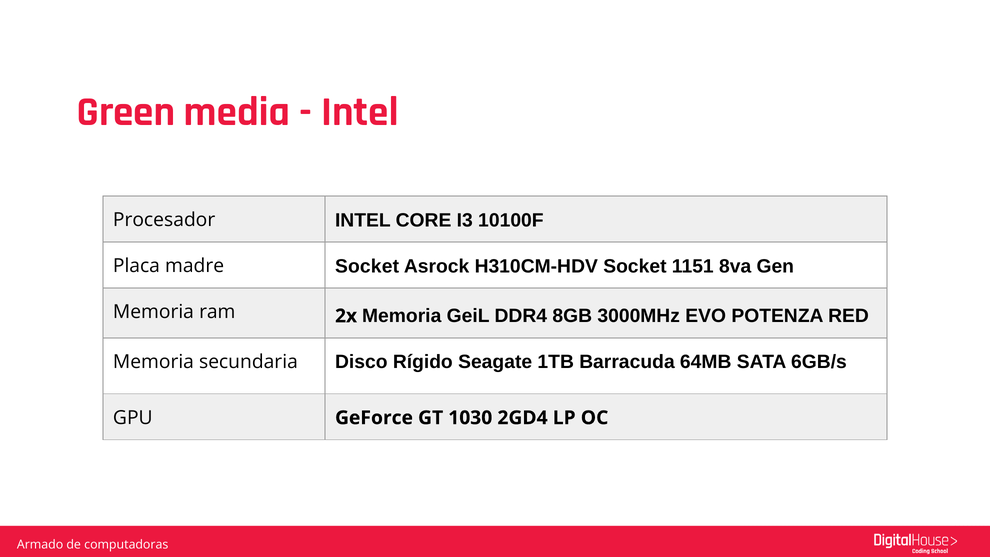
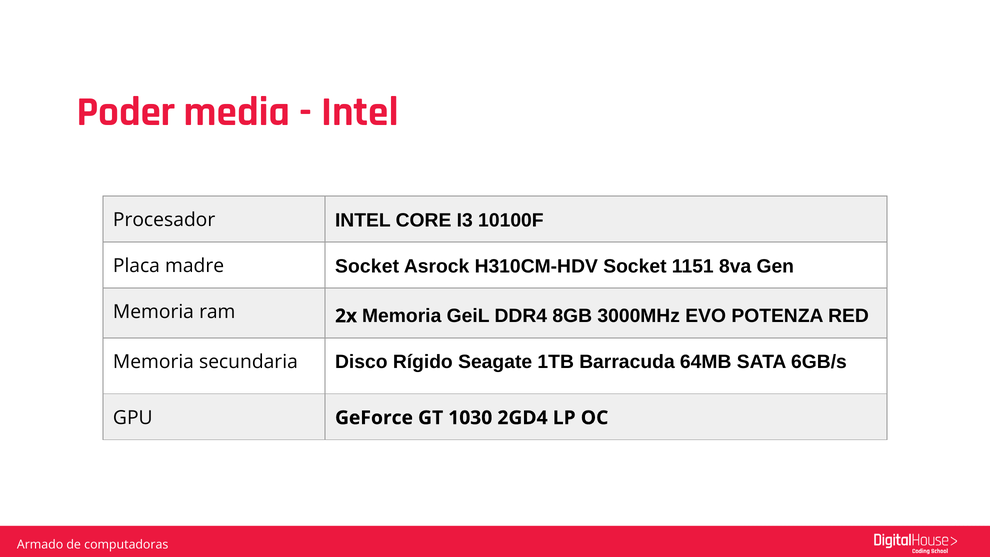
Green: Green -> Poder
